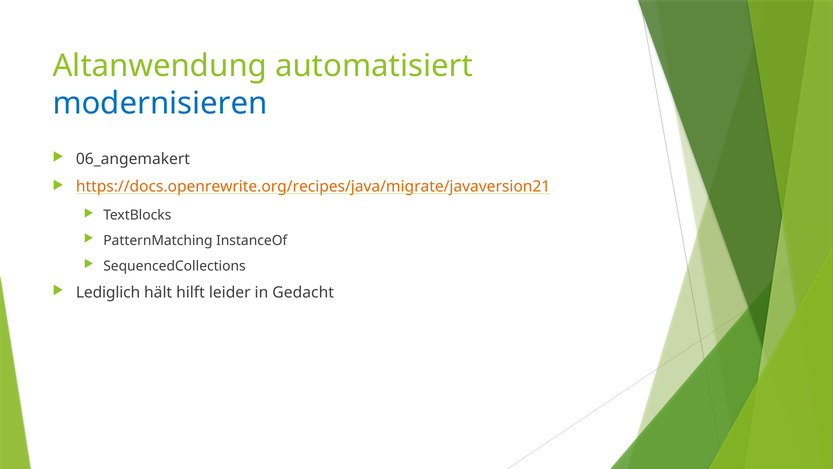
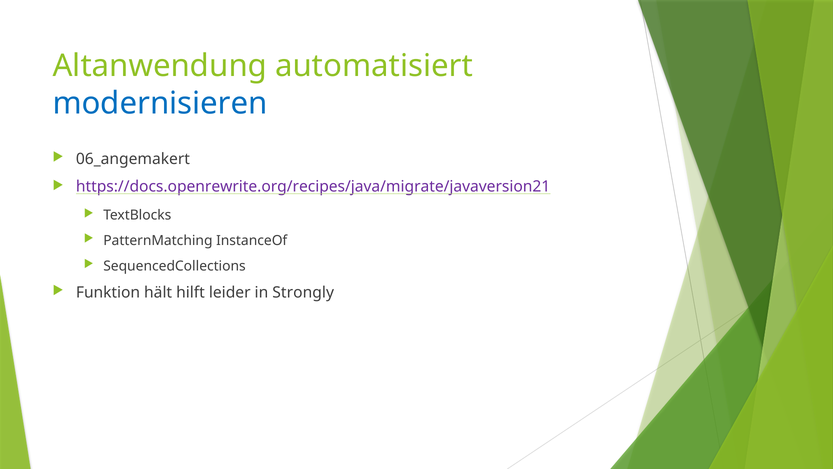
https://docs.openrewrite.org/recipes/java/migrate/javaversion21 colour: orange -> purple
Lediglich: Lediglich -> Funktion
Gedacht: Gedacht -> Strongly
